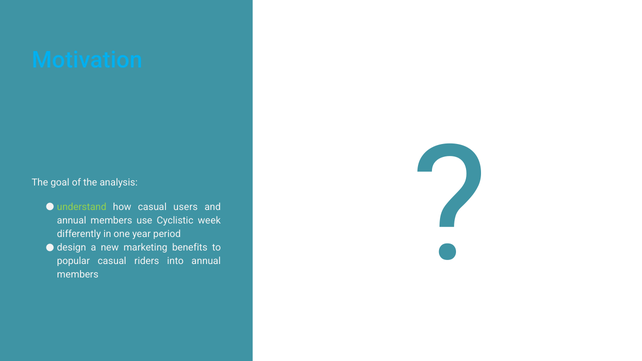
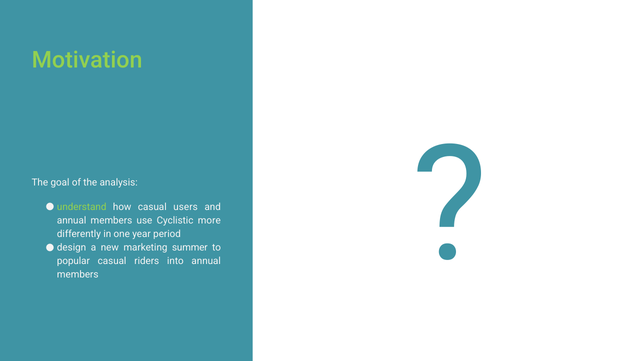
Motivation colour: light blue -> light green
week: week -> more
benefits: benefits -> summer
